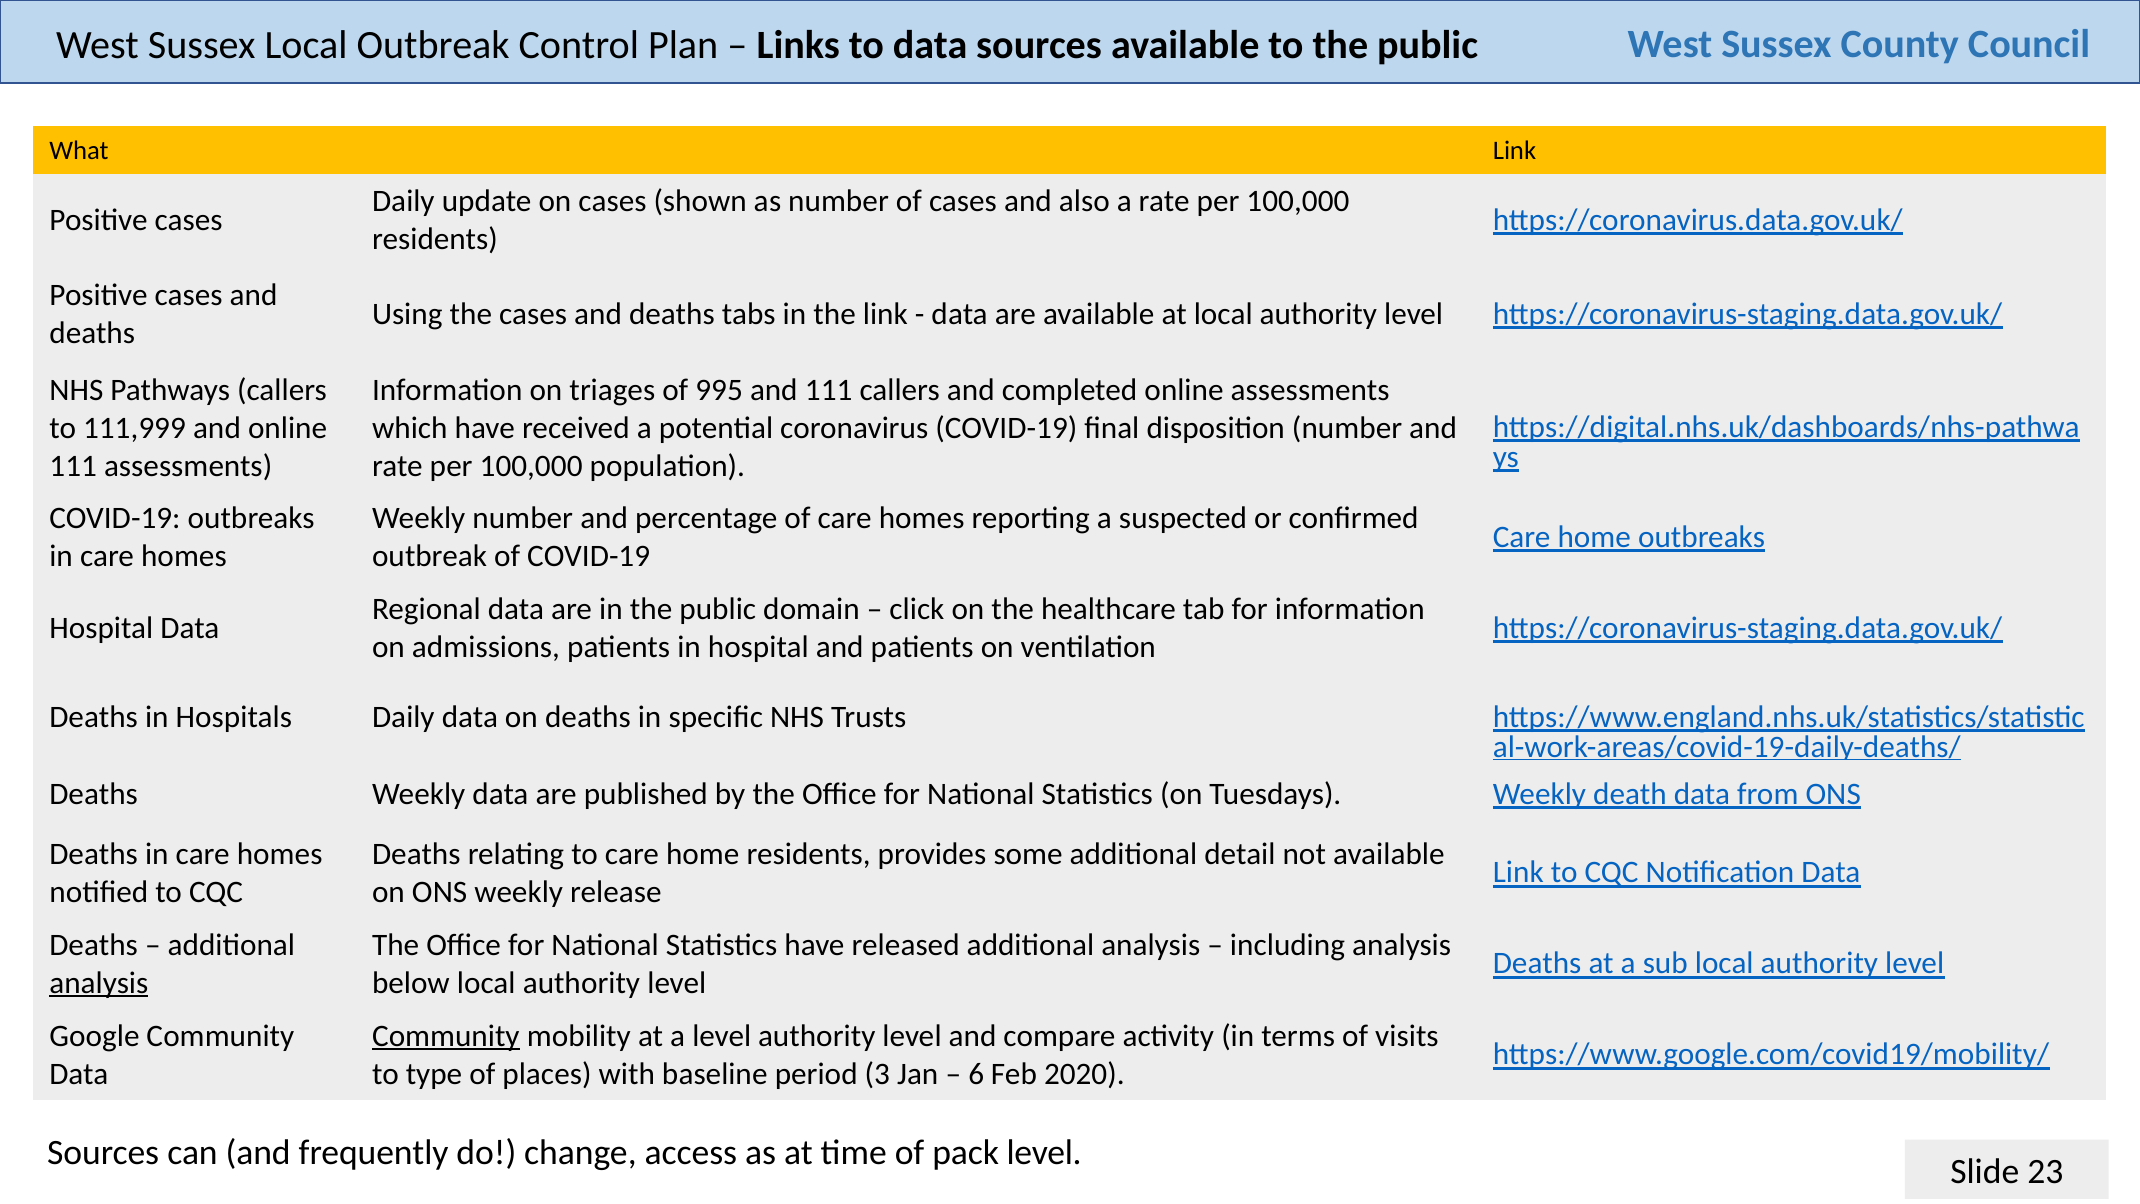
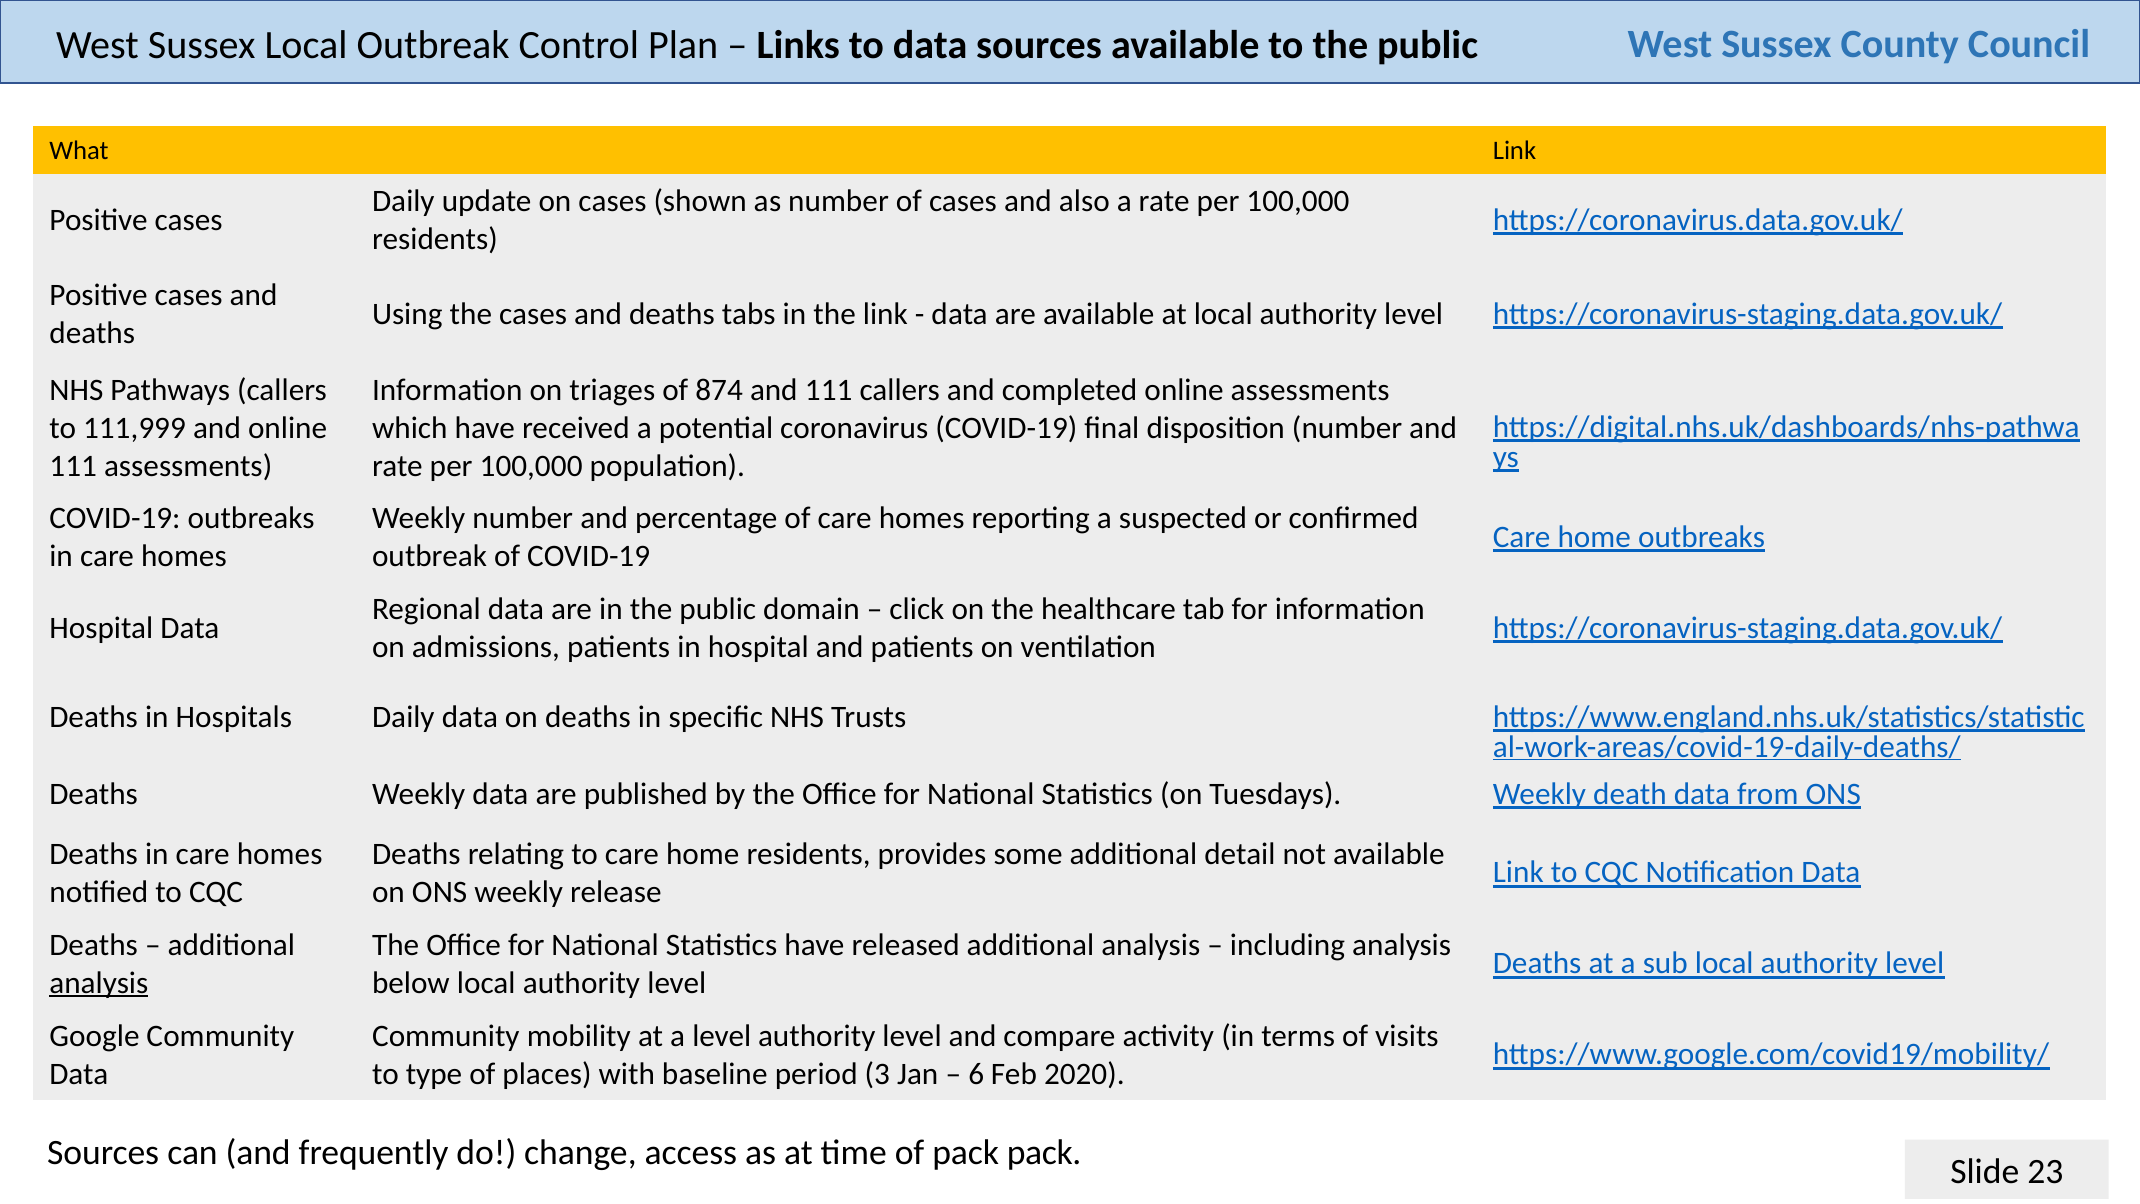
995: 995 -> 874
Community at (446, 1036) underline: present -> none
pack level: level -> pack
